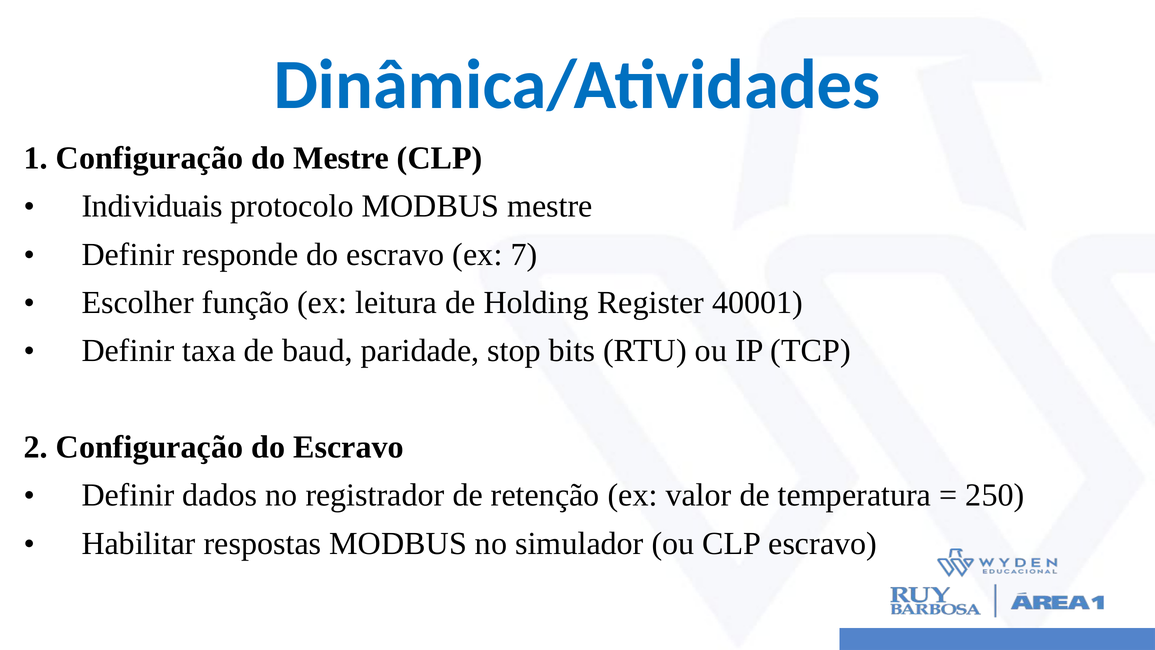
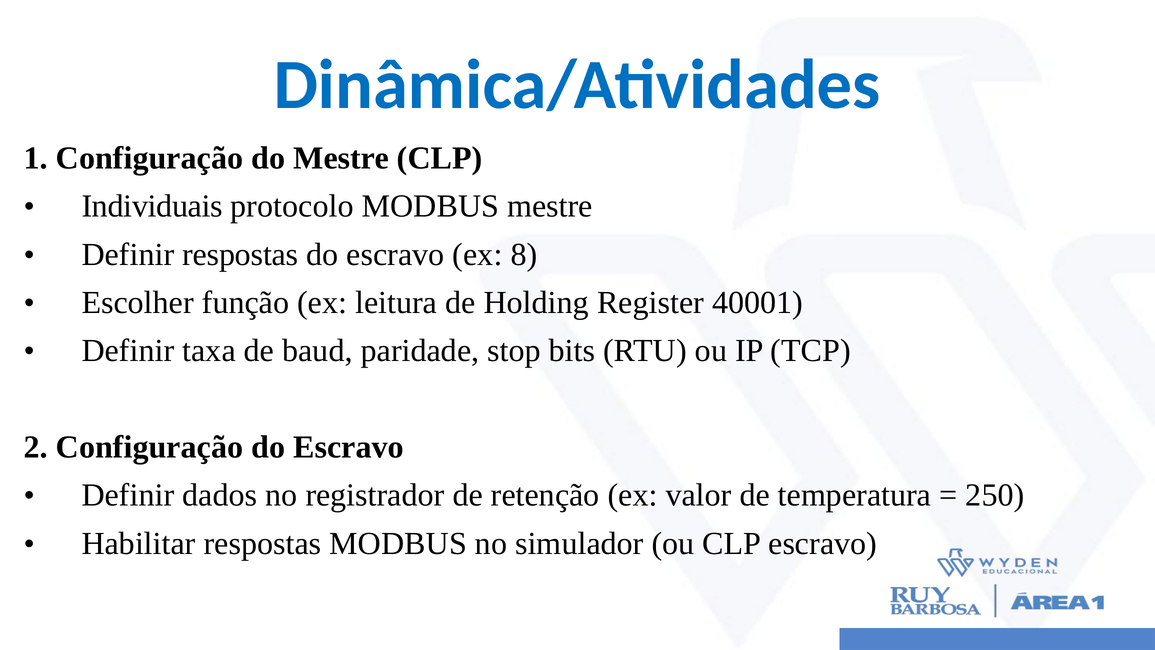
Definir responde: responde -> respostas
7: 7 -> 8
